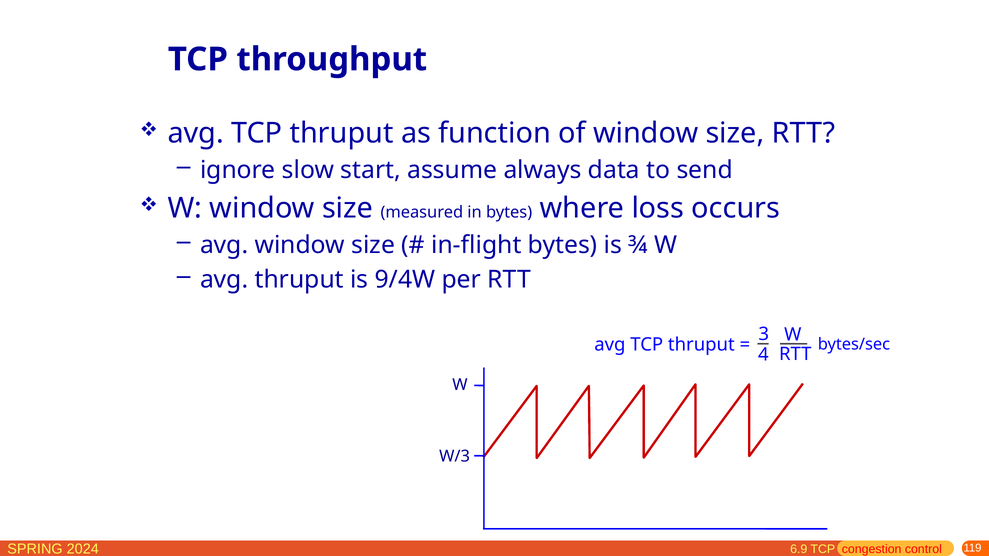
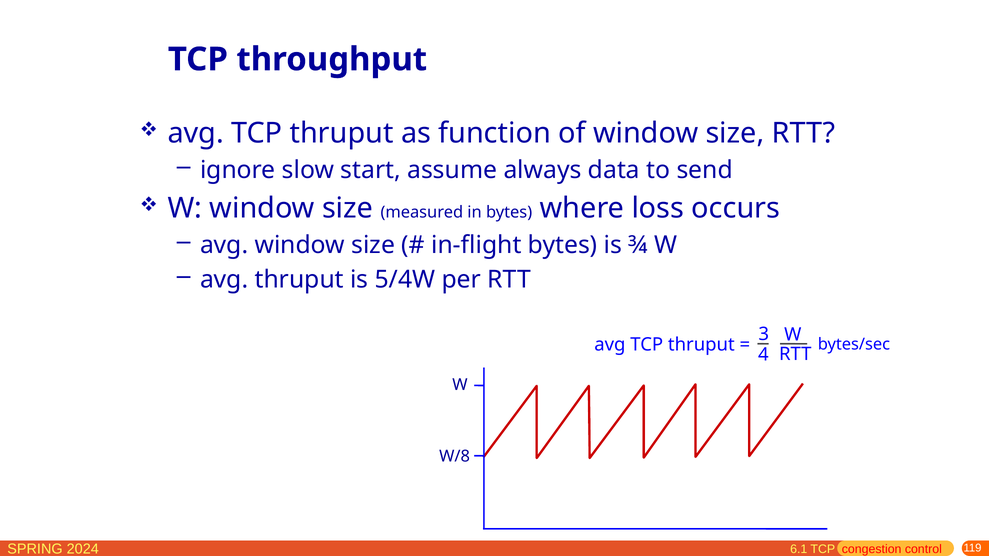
9/4W: 9/4W -> 5/4W
W/3: W/3 -> W/8
6.9: 6.9 -> 6.1
